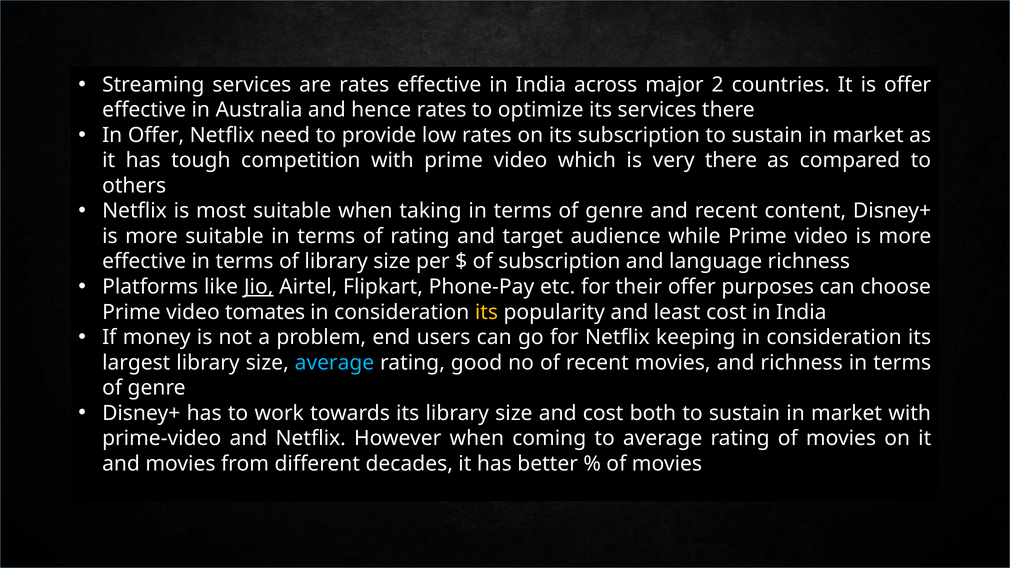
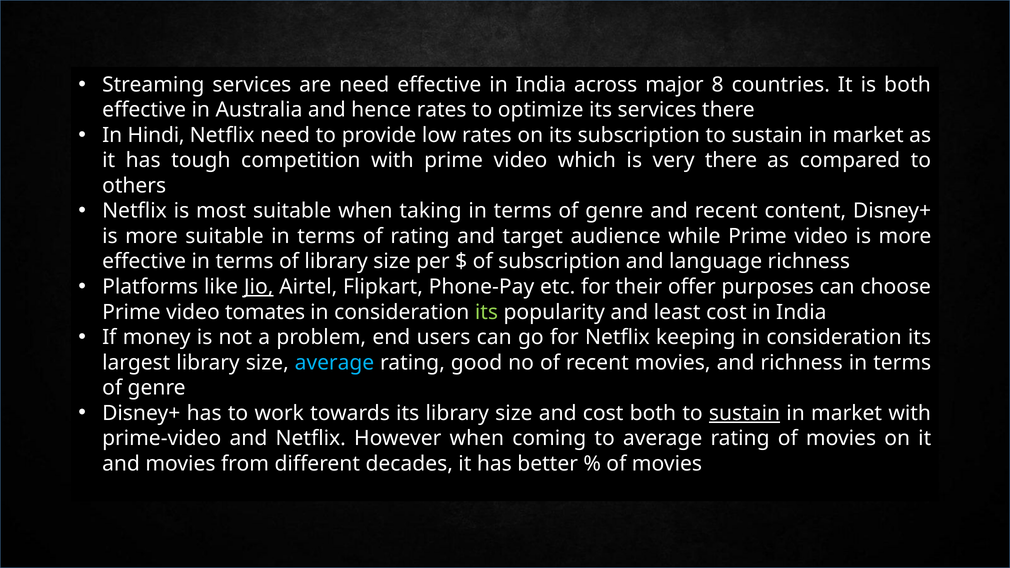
are rates: rates -> need
2: 2 -> 8
is offer: offer -> both
In Offer: Offer -> Hindi
its at (486, 312) colour: yellow -> light green
sustain at (745, 413) underline: none -> present
